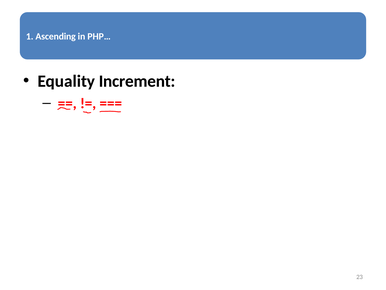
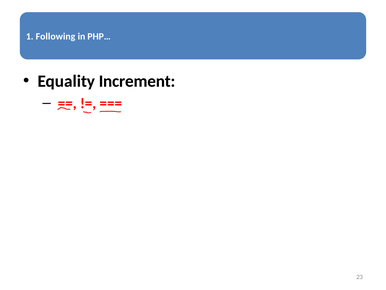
Ascending: Ascending -> Following
